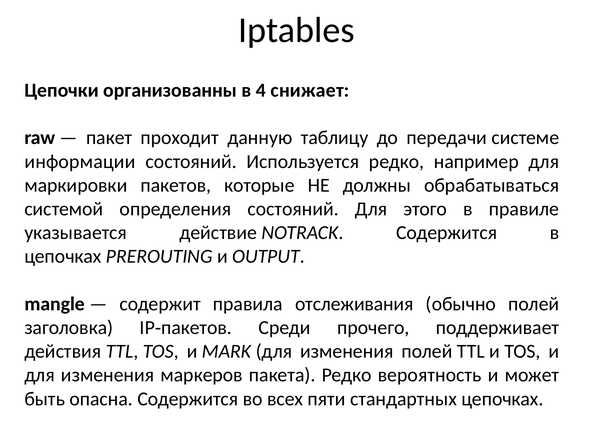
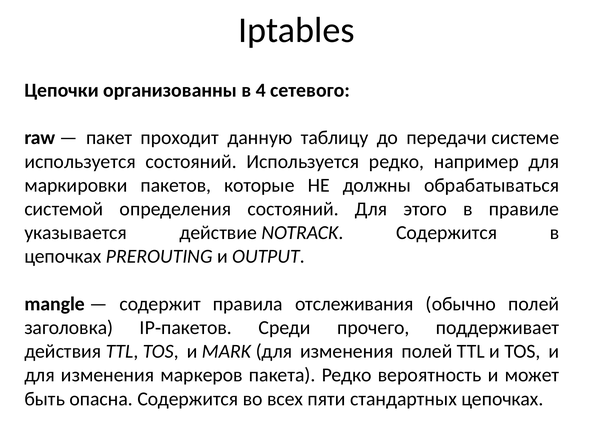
снижает: снижает -> сетевого
информации at (80, 161): информации -> используется
